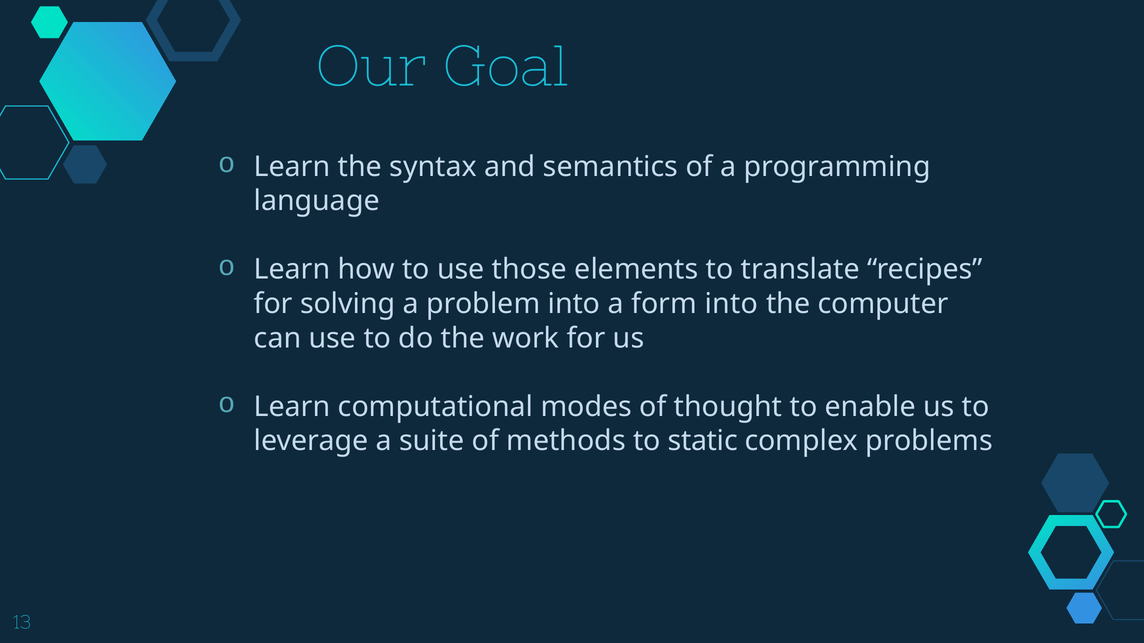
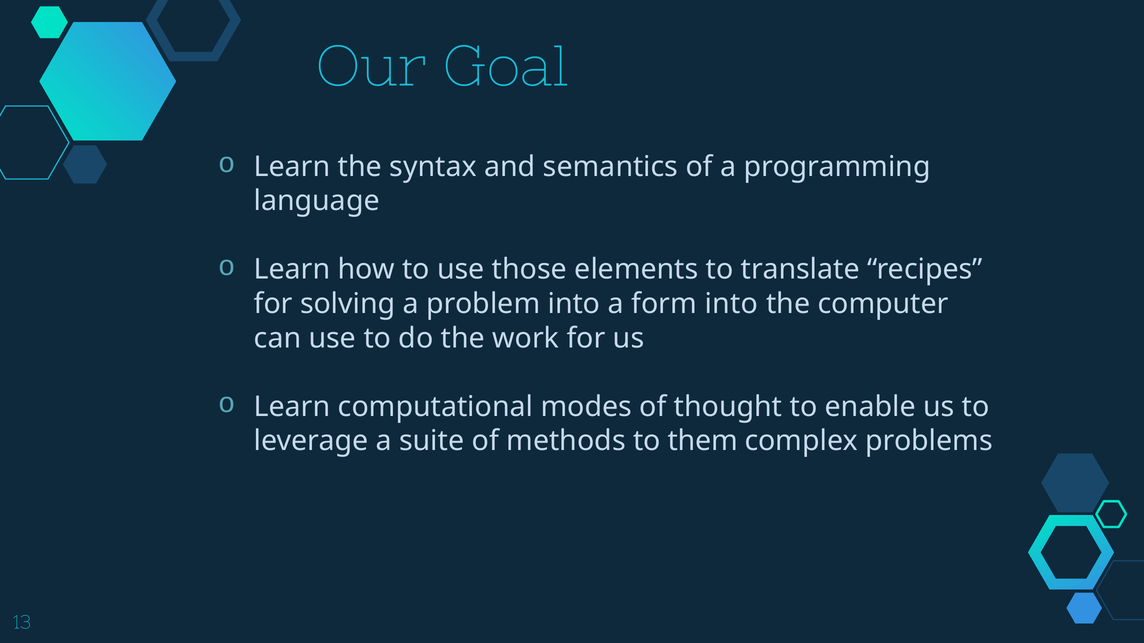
static: static -> them
